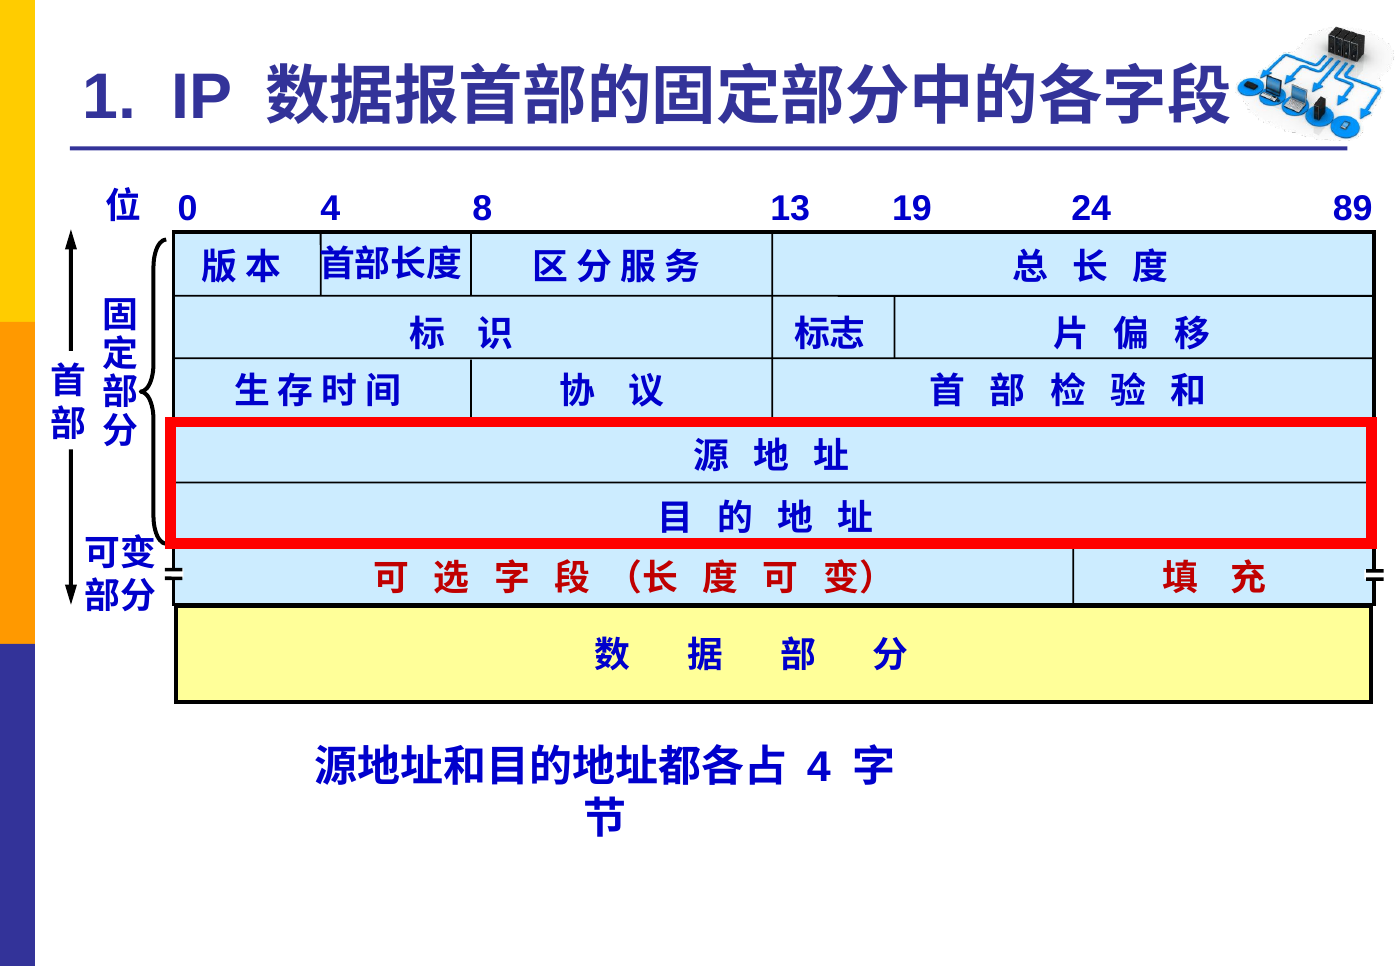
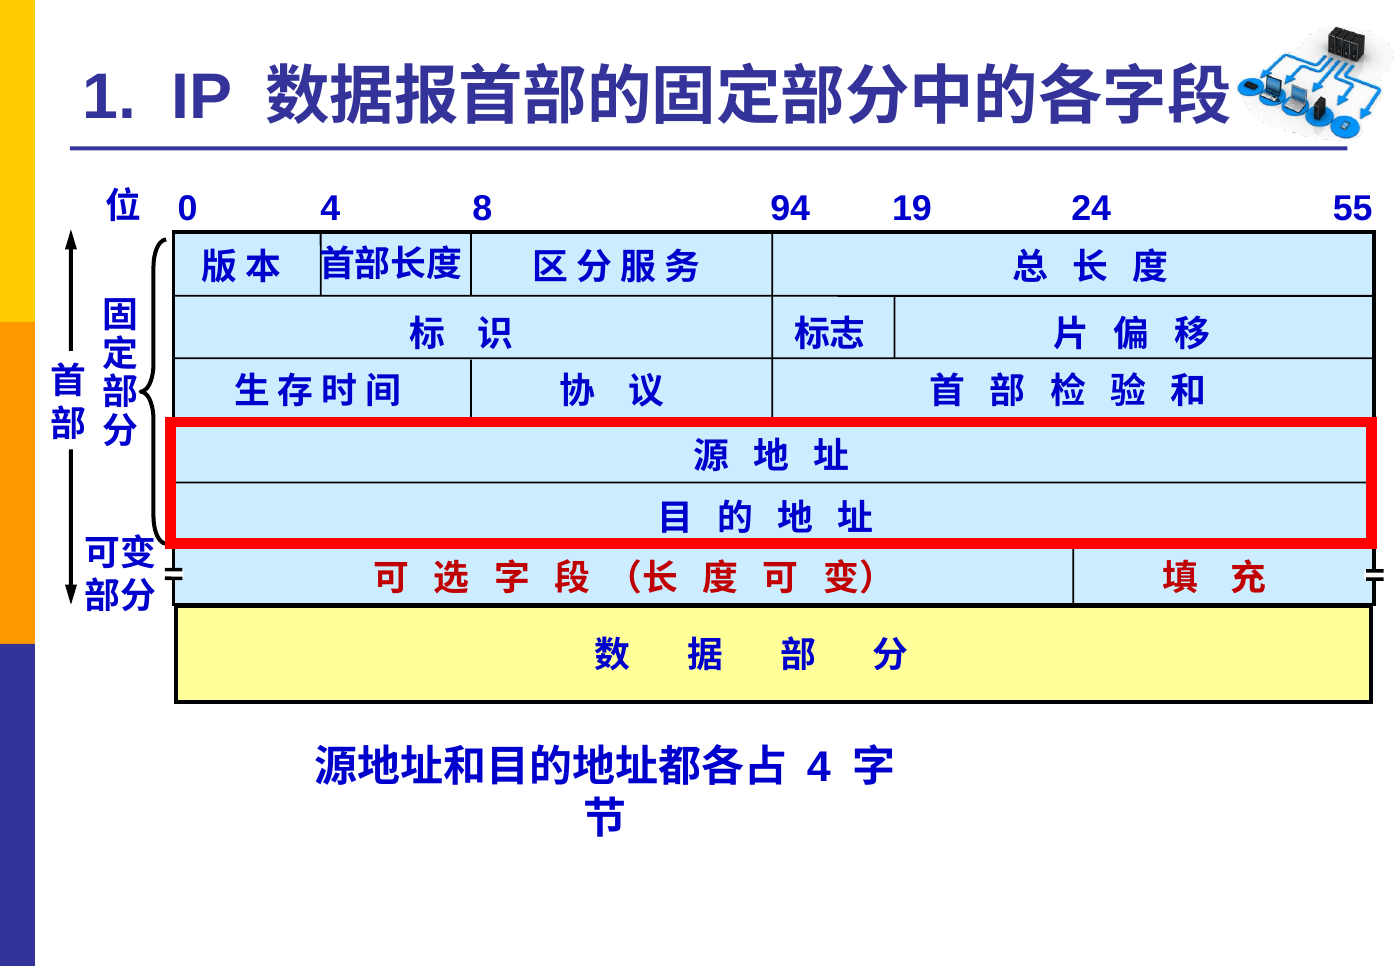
13: 13 -> 94
89: 89 -> 55
